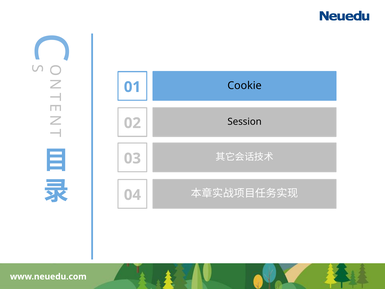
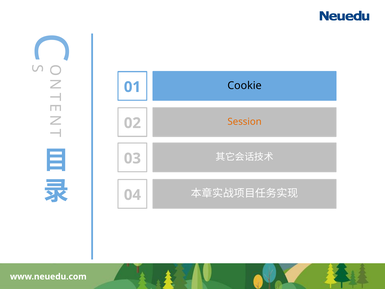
Session colour: black -> orange
